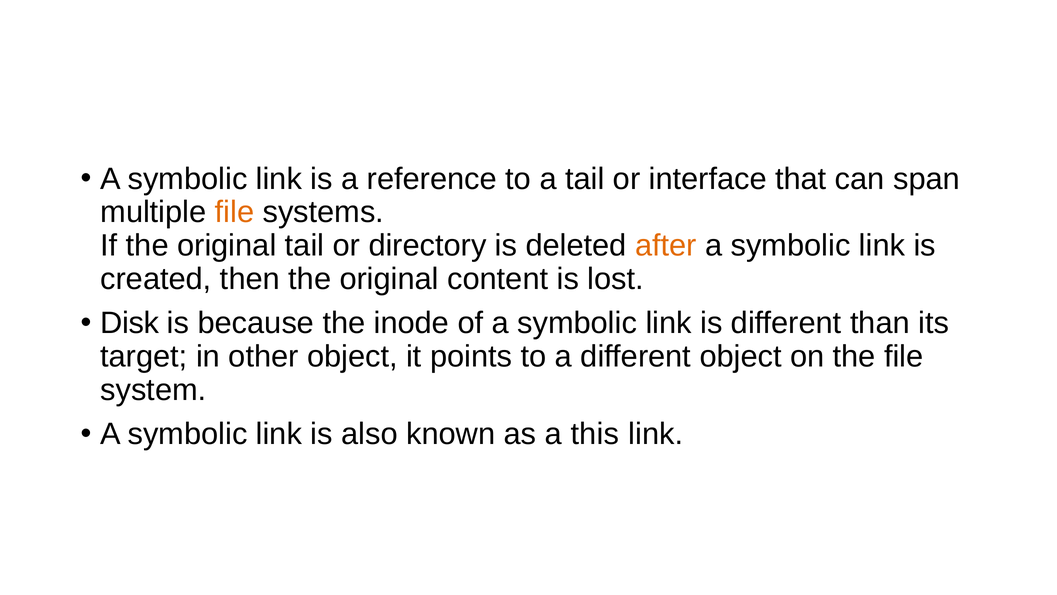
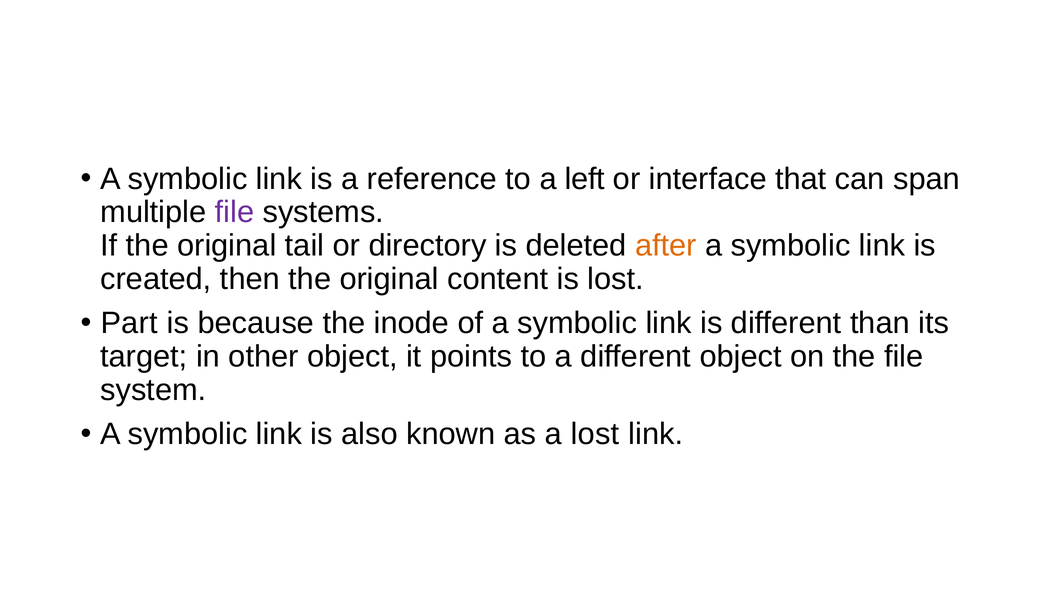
a tail: tail -> left
file at (234, 212) colour: orange -> purple
Disk: Disk -> Part
a this: this -> lost
